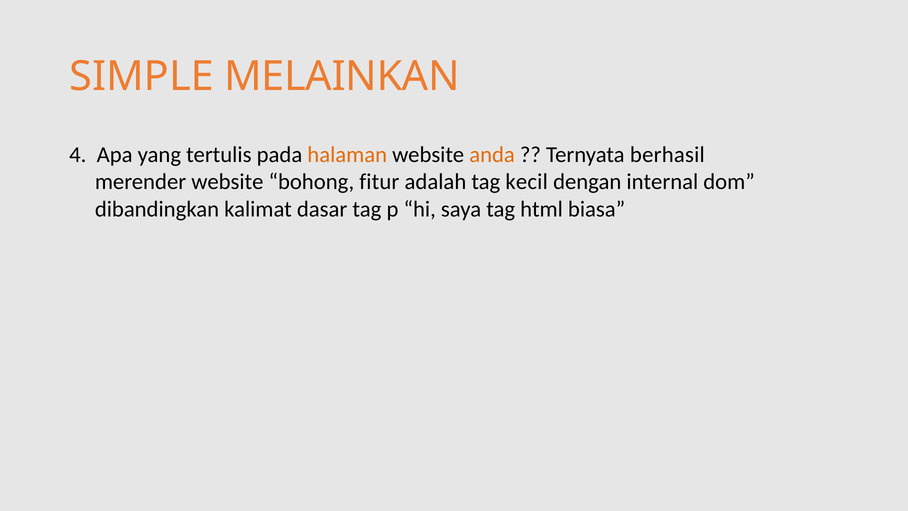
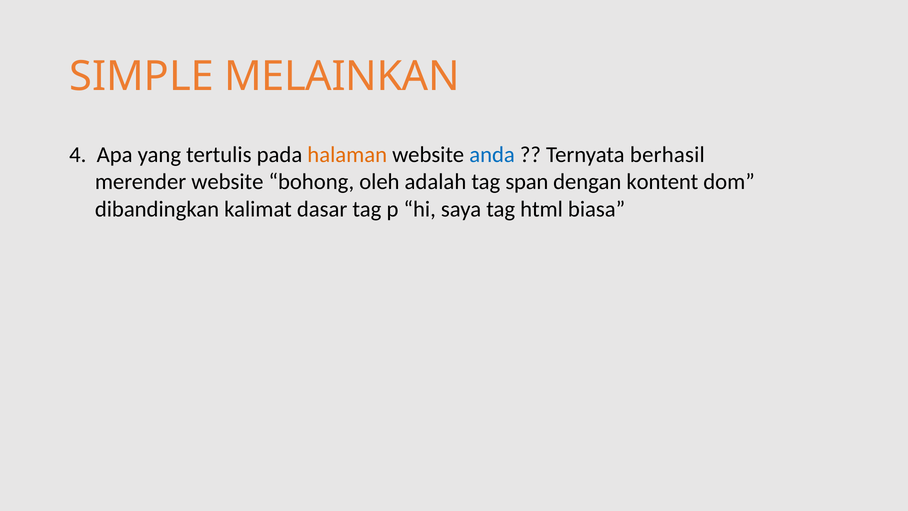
anda colour: orange -> blue
fitur: fitur -> oleh
kecil: kecil -> span
internal: internal -> kontent
